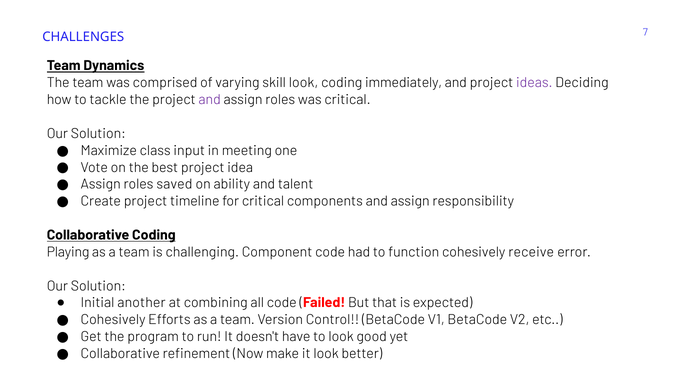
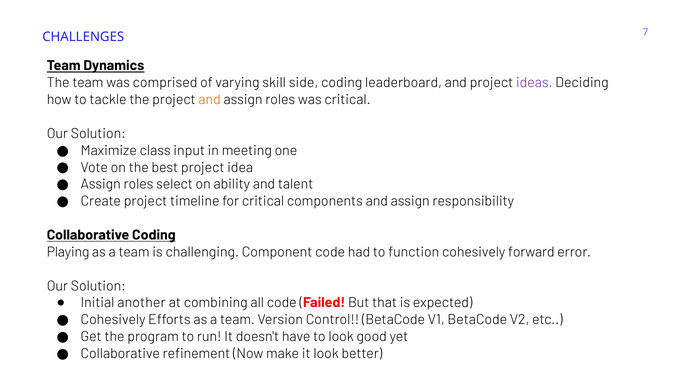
skill look: look -> side
immediately: immediately -> leaderboard
and at (210, 100) colour: purple -> orange
saved: saved -> select
receive: receive -> forward
